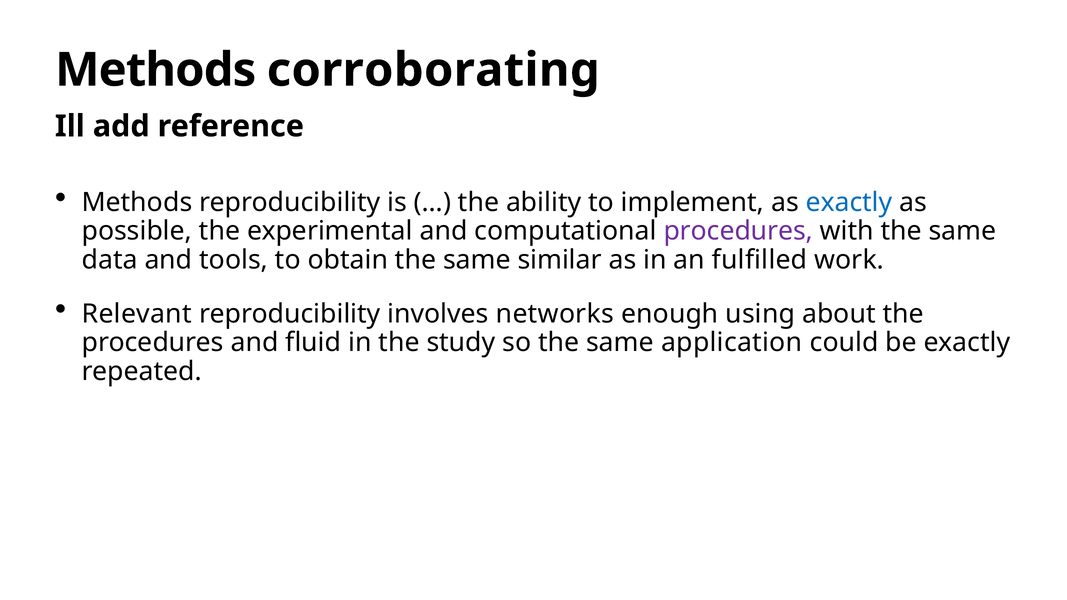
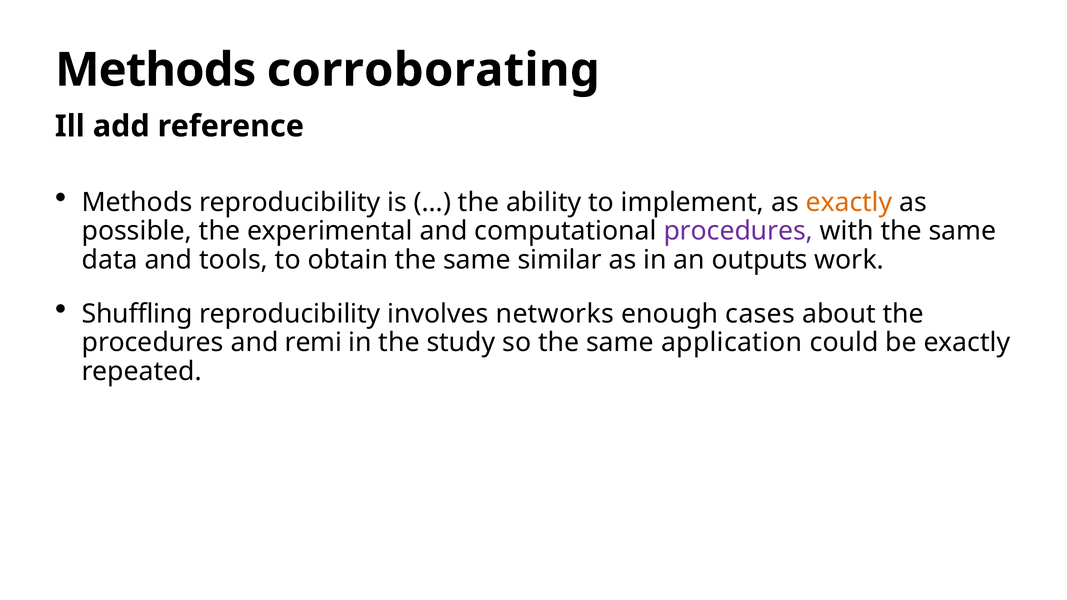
exactly at (849, 202) colour: blue -> orange
fulfilled: fulfilled -> outputs
Relevant: Relevant -> Shuffling
using: using -> cases
fluid: fluid -> remi
